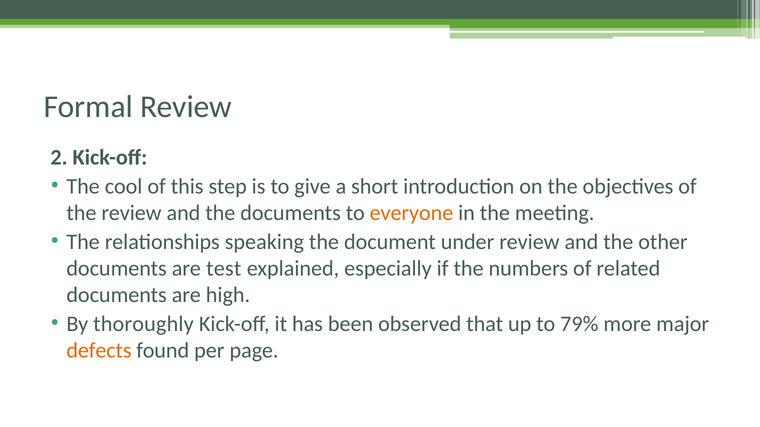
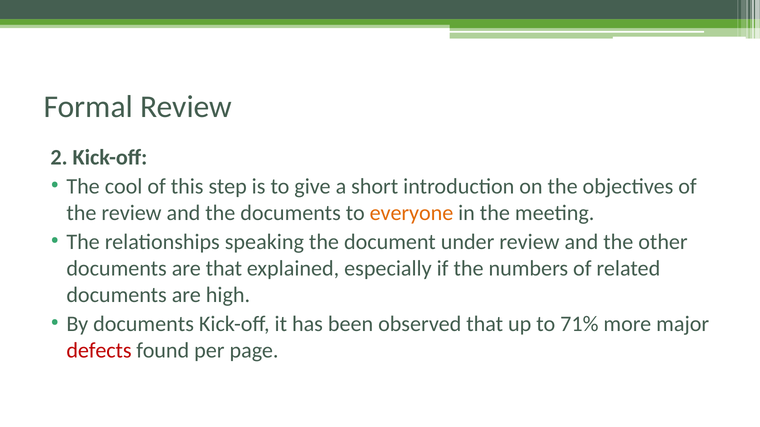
are test: test -> that
By thoroughly: thoroughly -> documents
79%: 79% -> 71%
defects colour: orange -> red
